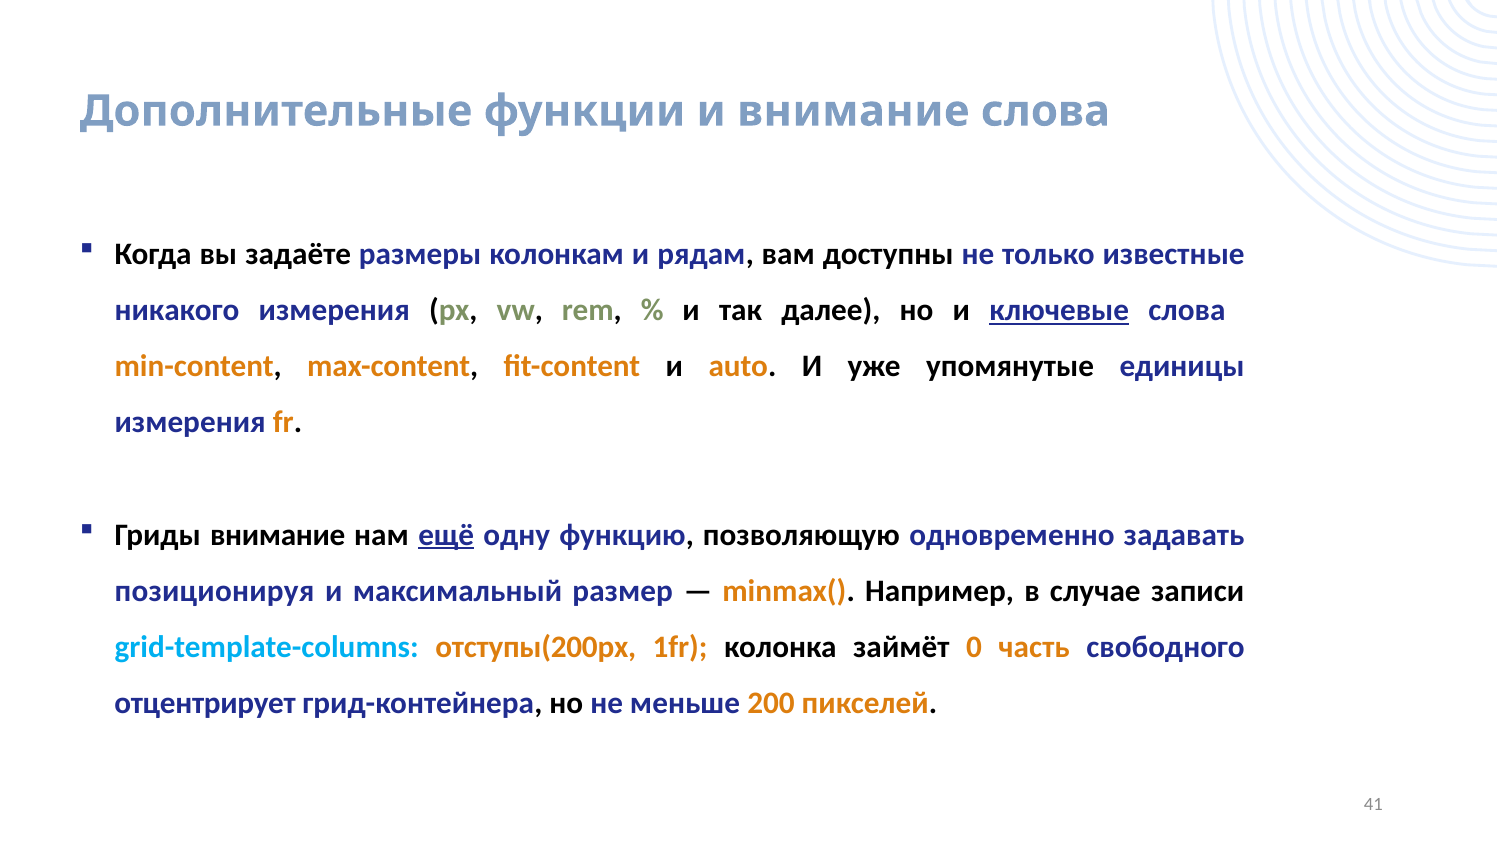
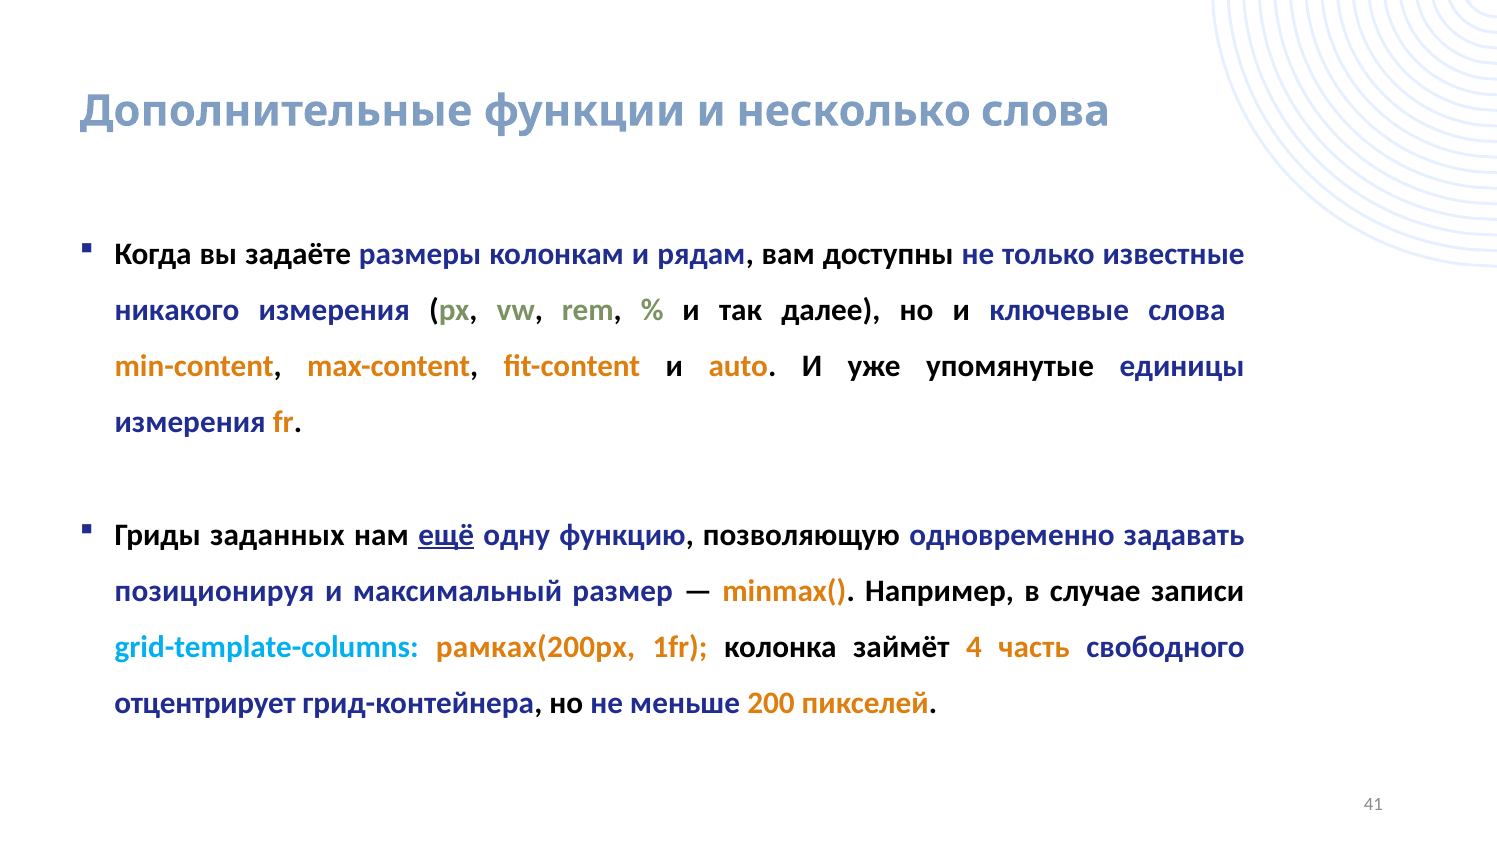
и внимание: внимание -> несколько
ключевые underline: present -> none
Гриды внимание: внимание -> заданных
отступы(200px: отступы(200px -> рамках(200px
0: 0 -> 4
